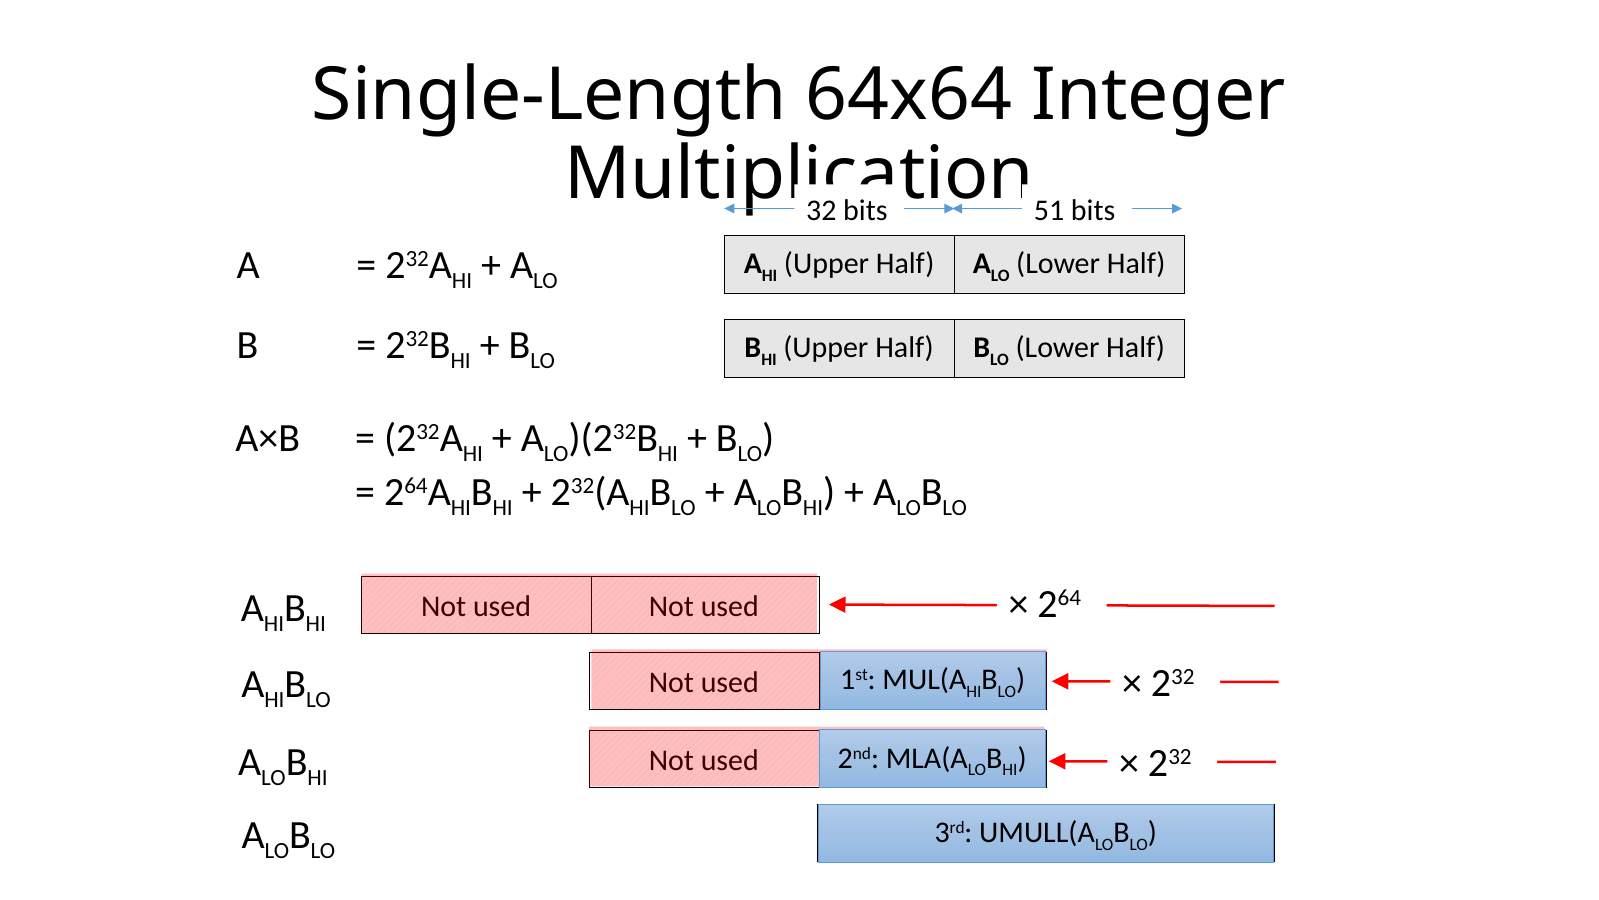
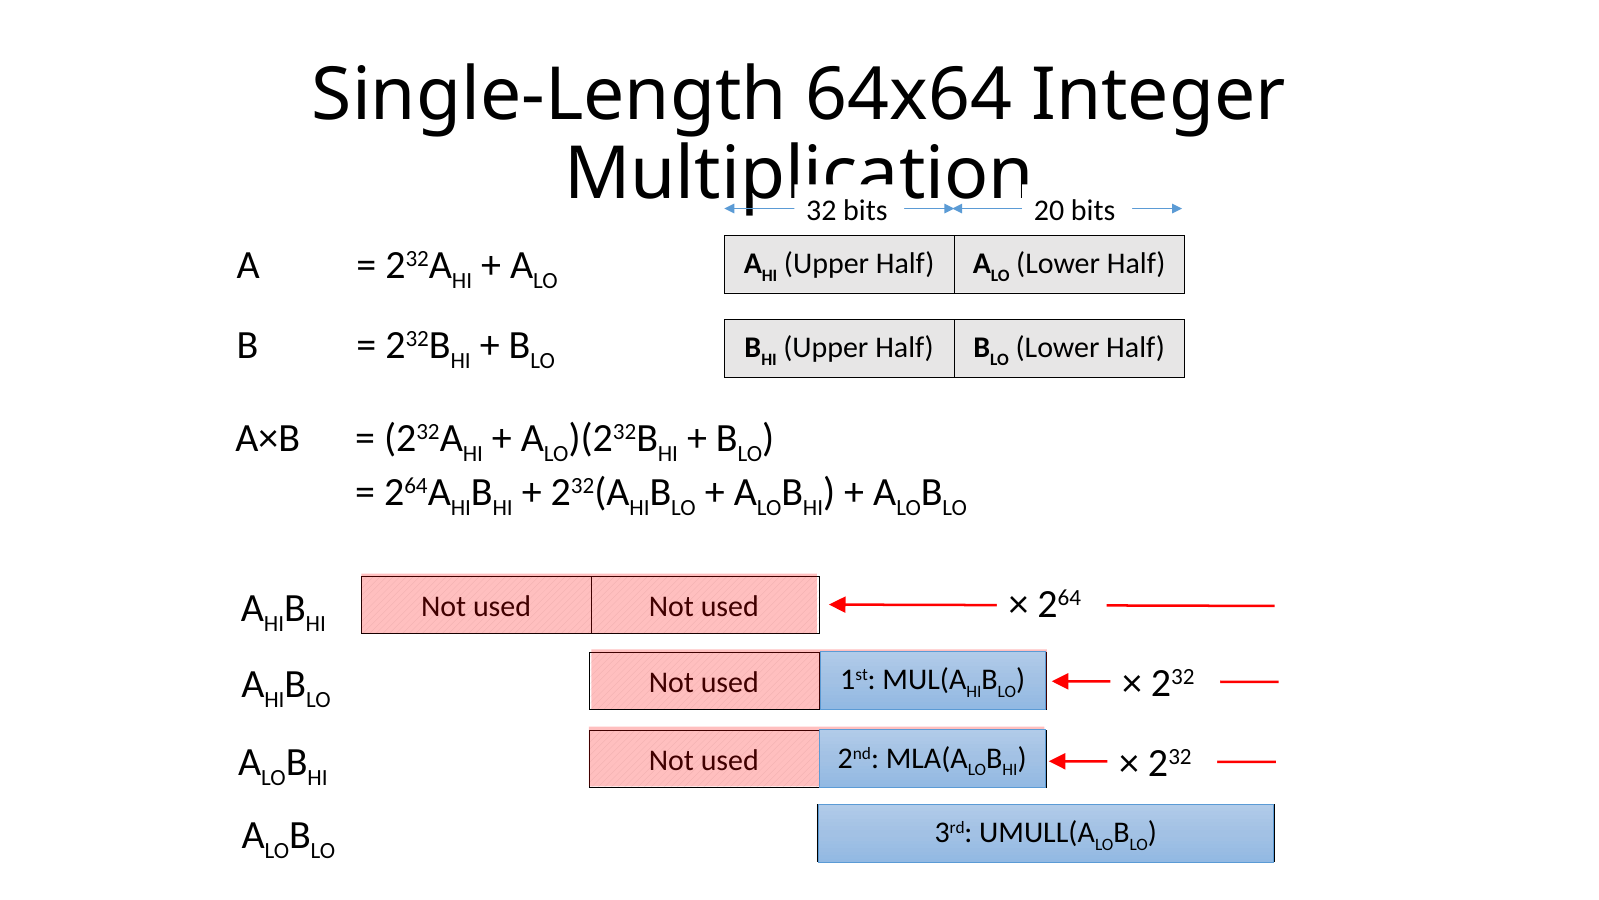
51: 51 -> 20
